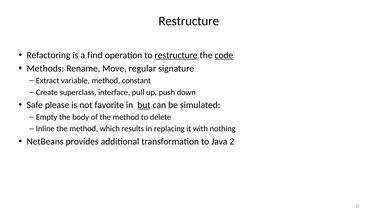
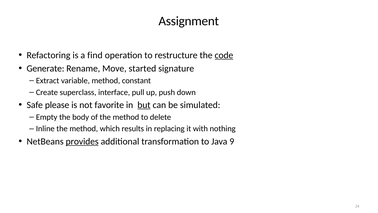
Restructure at (189, 21): Restructure -> Assignment
restructure at (176, 55) underline: present -> none
Methods: Methods -> Generate
regular: regular -> started
provides underline: none -> present
2: 2 -> 9
